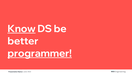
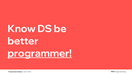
Know underline: present -> none
